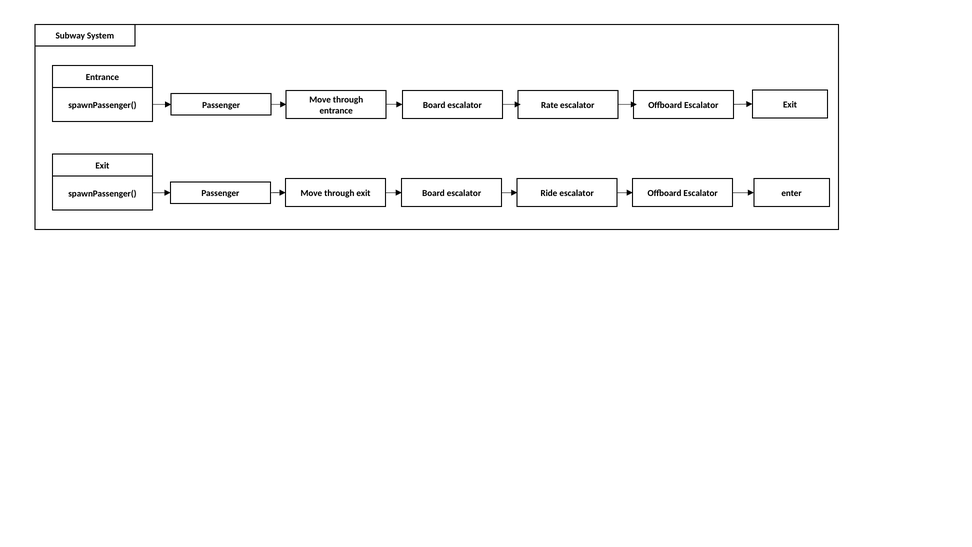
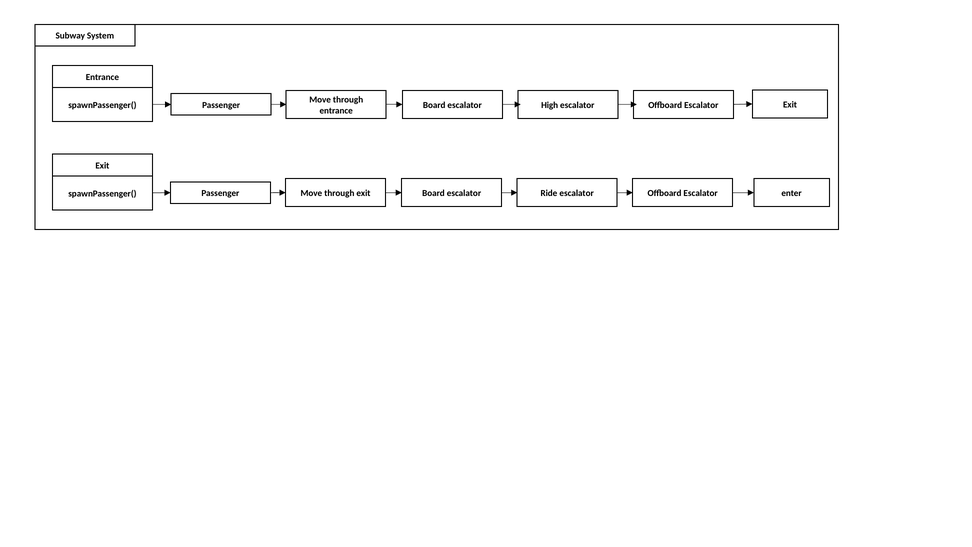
Rate: Rate -> High
